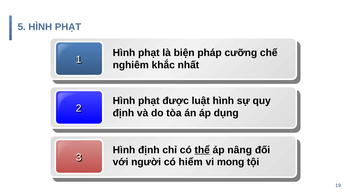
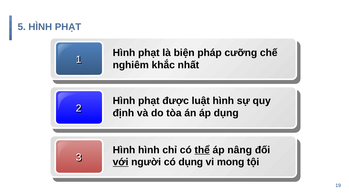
Hình định: định -> hình
với underline: none -> present
có hiểm: hiểm -> dụng
